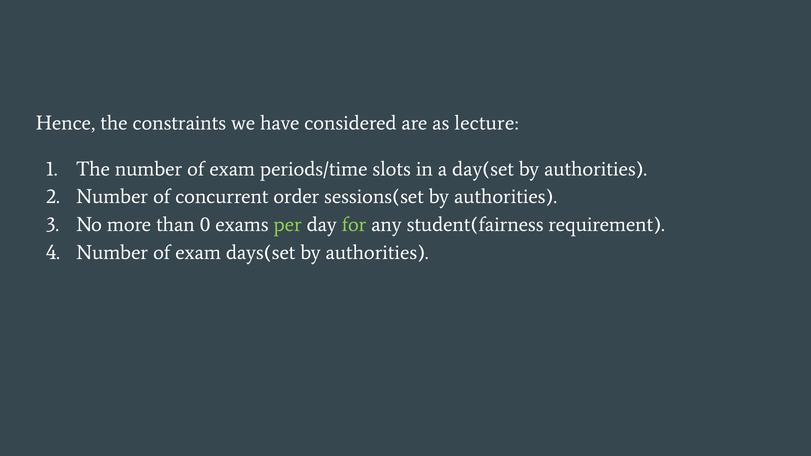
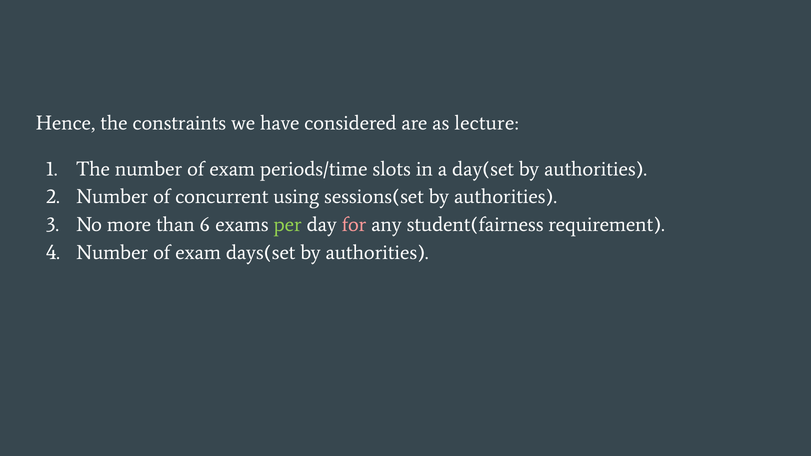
order: order -> using
0: 0 -> 6
for colour: light green -> pink
